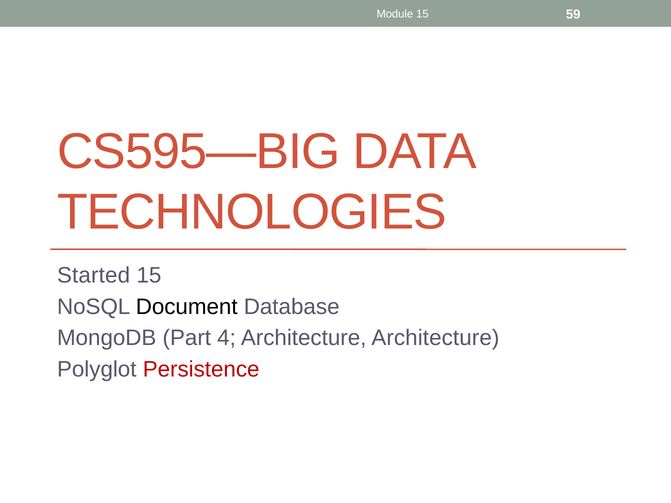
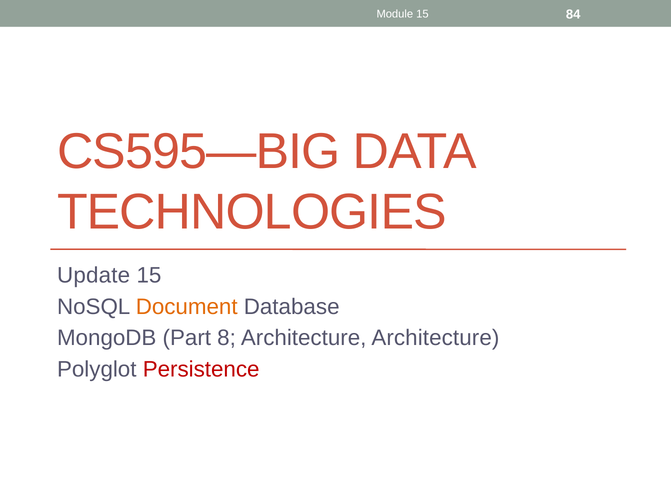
59: 59 -> 84
Started: Started -> Update
Document colour: black -> orange
4: 4 -> 8
